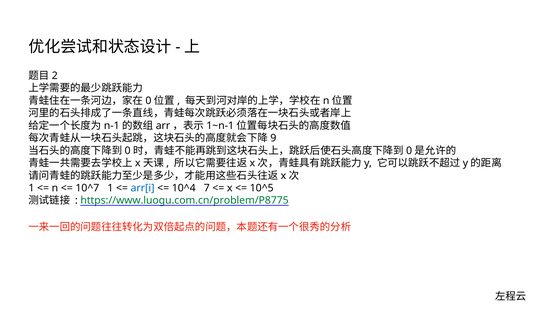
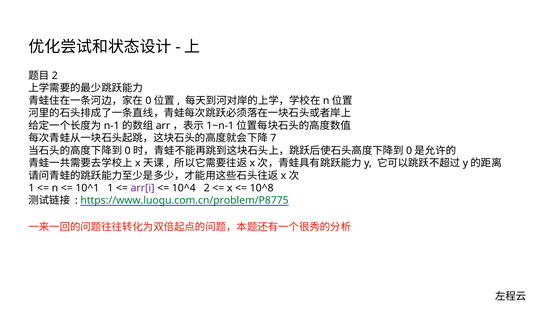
9: 9 -> 7
10^7: 10^7 -> 10^1
arr[i colour: blue -> purple
10^4 7: 7 -> 2
10^5: 10^5 -> 10^8
